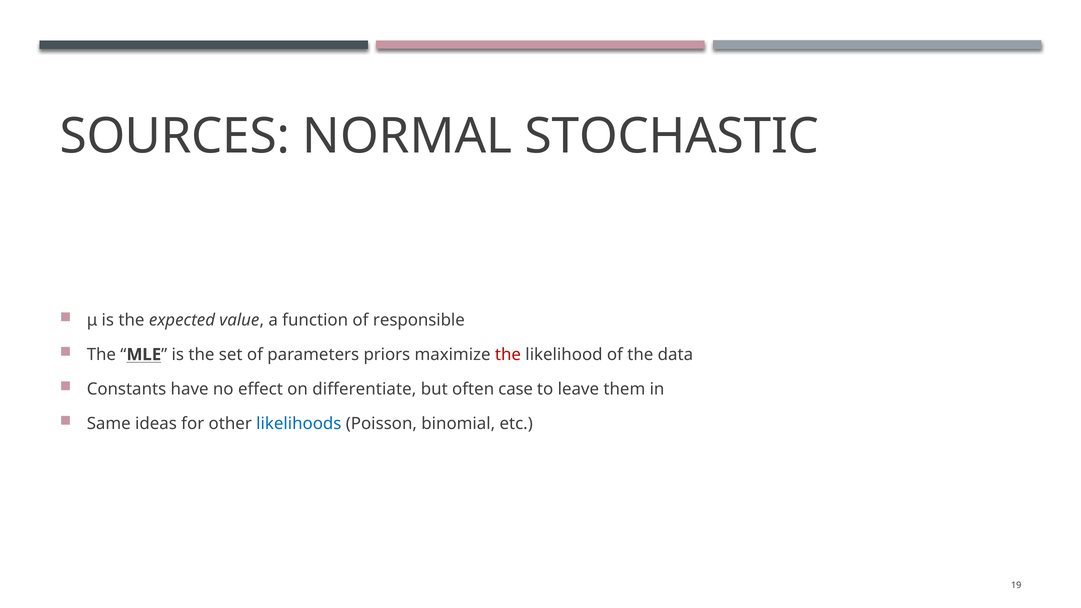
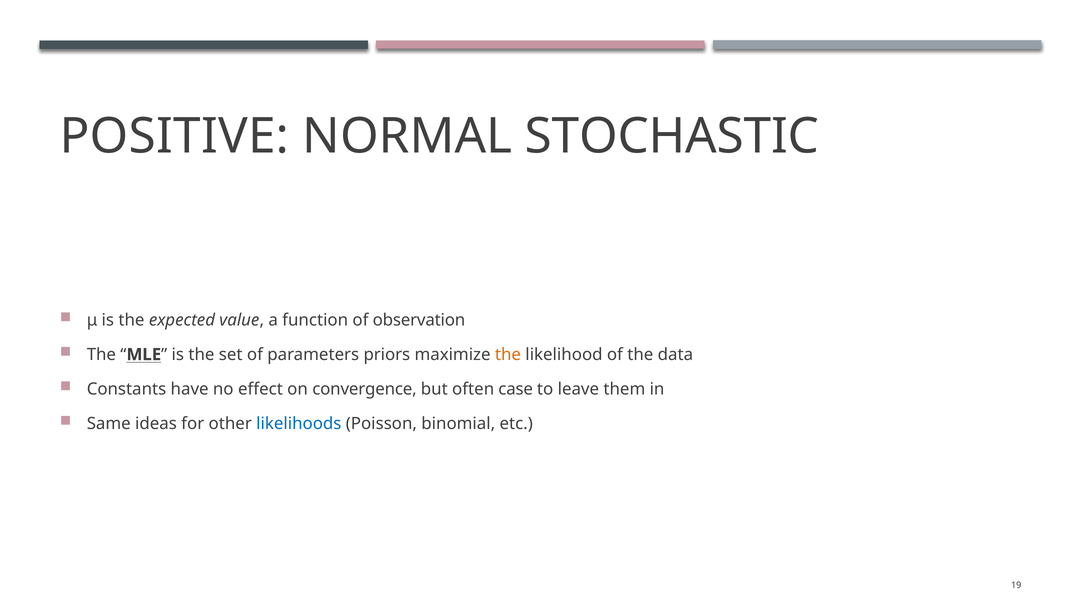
SOURCES: SOURCES -> POSITIVE
responsible: responsible -> observation
the at (508, 355) colour: red -> orange
differentiate: differentiate -> convergence
